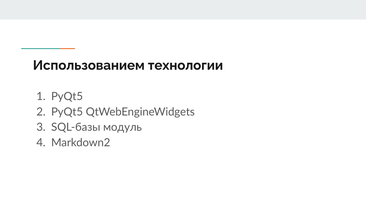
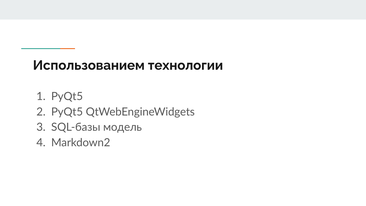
модуль: модуль -> модель
